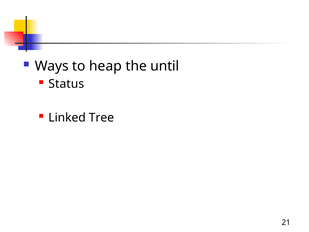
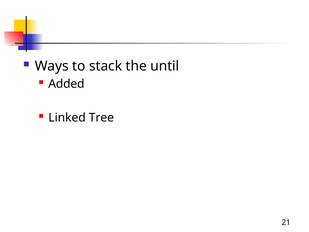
heap: heap -> stack
Status: Status -> Added
